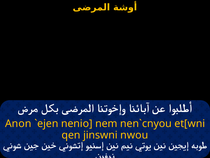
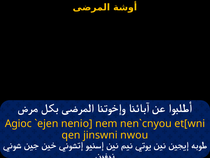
Anon: Anon -> Agioc
